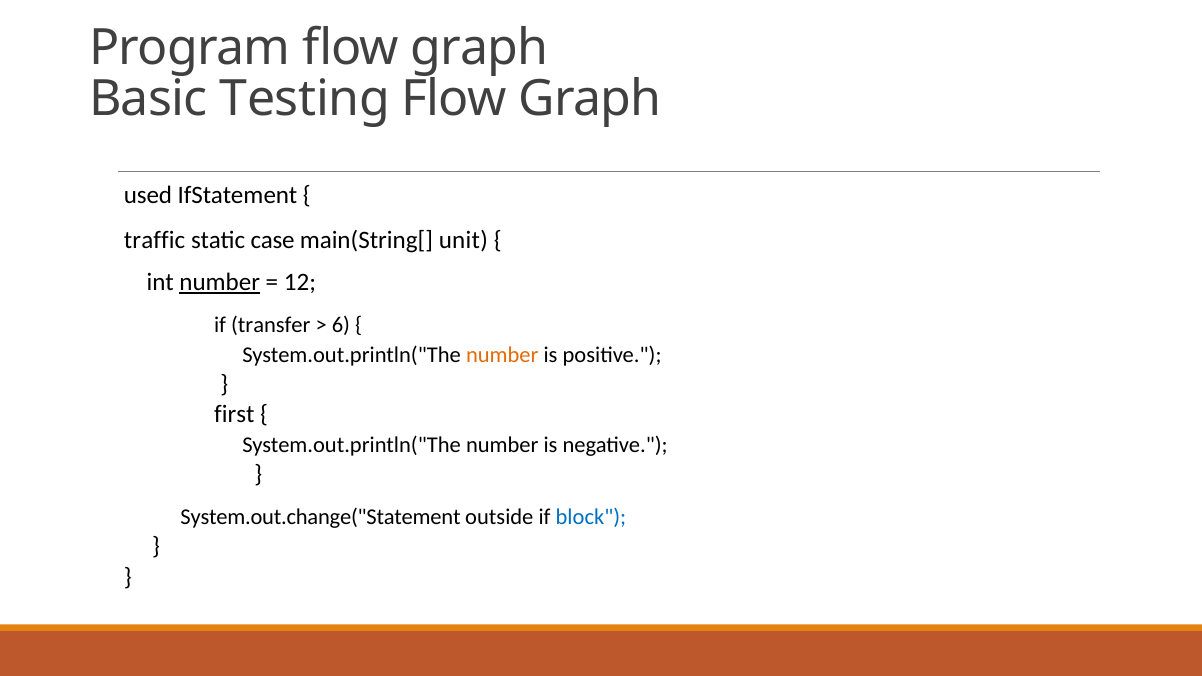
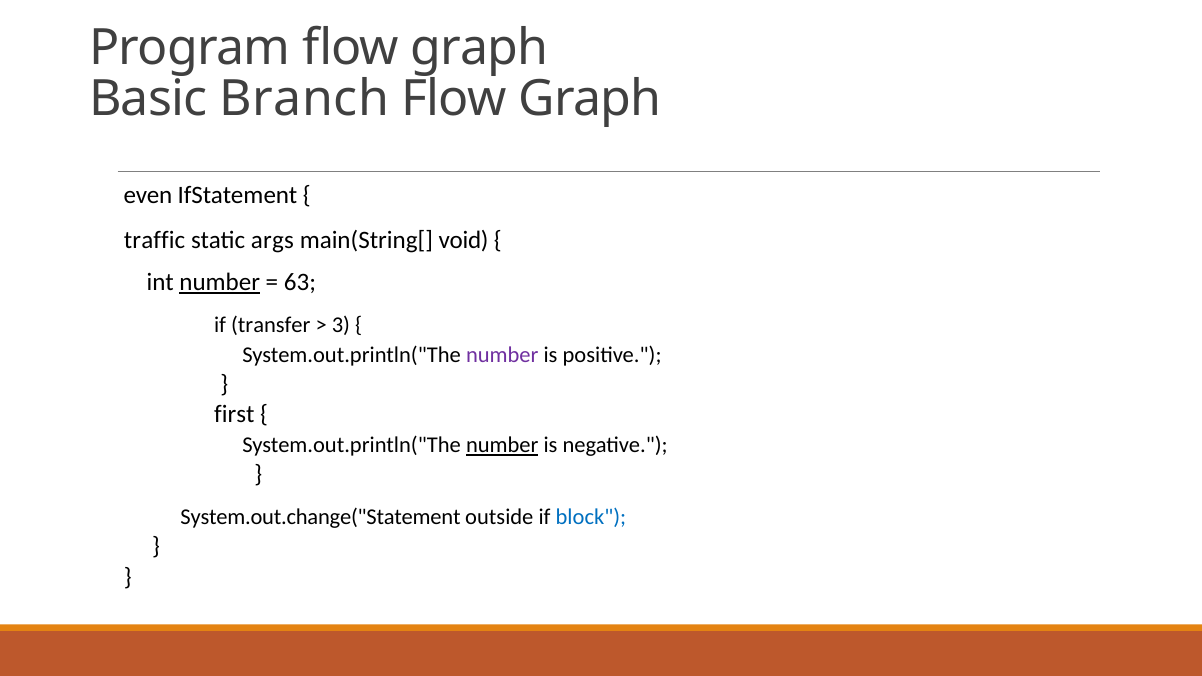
Testing: Testing -> Branch
used: used -> even
case: case -> args
unit: unit -> void
12: 12 -> 63
6: 6 -> 3
number at (502, 355) colour: orange -> purple
number at (502, 445) underline: none -> present
